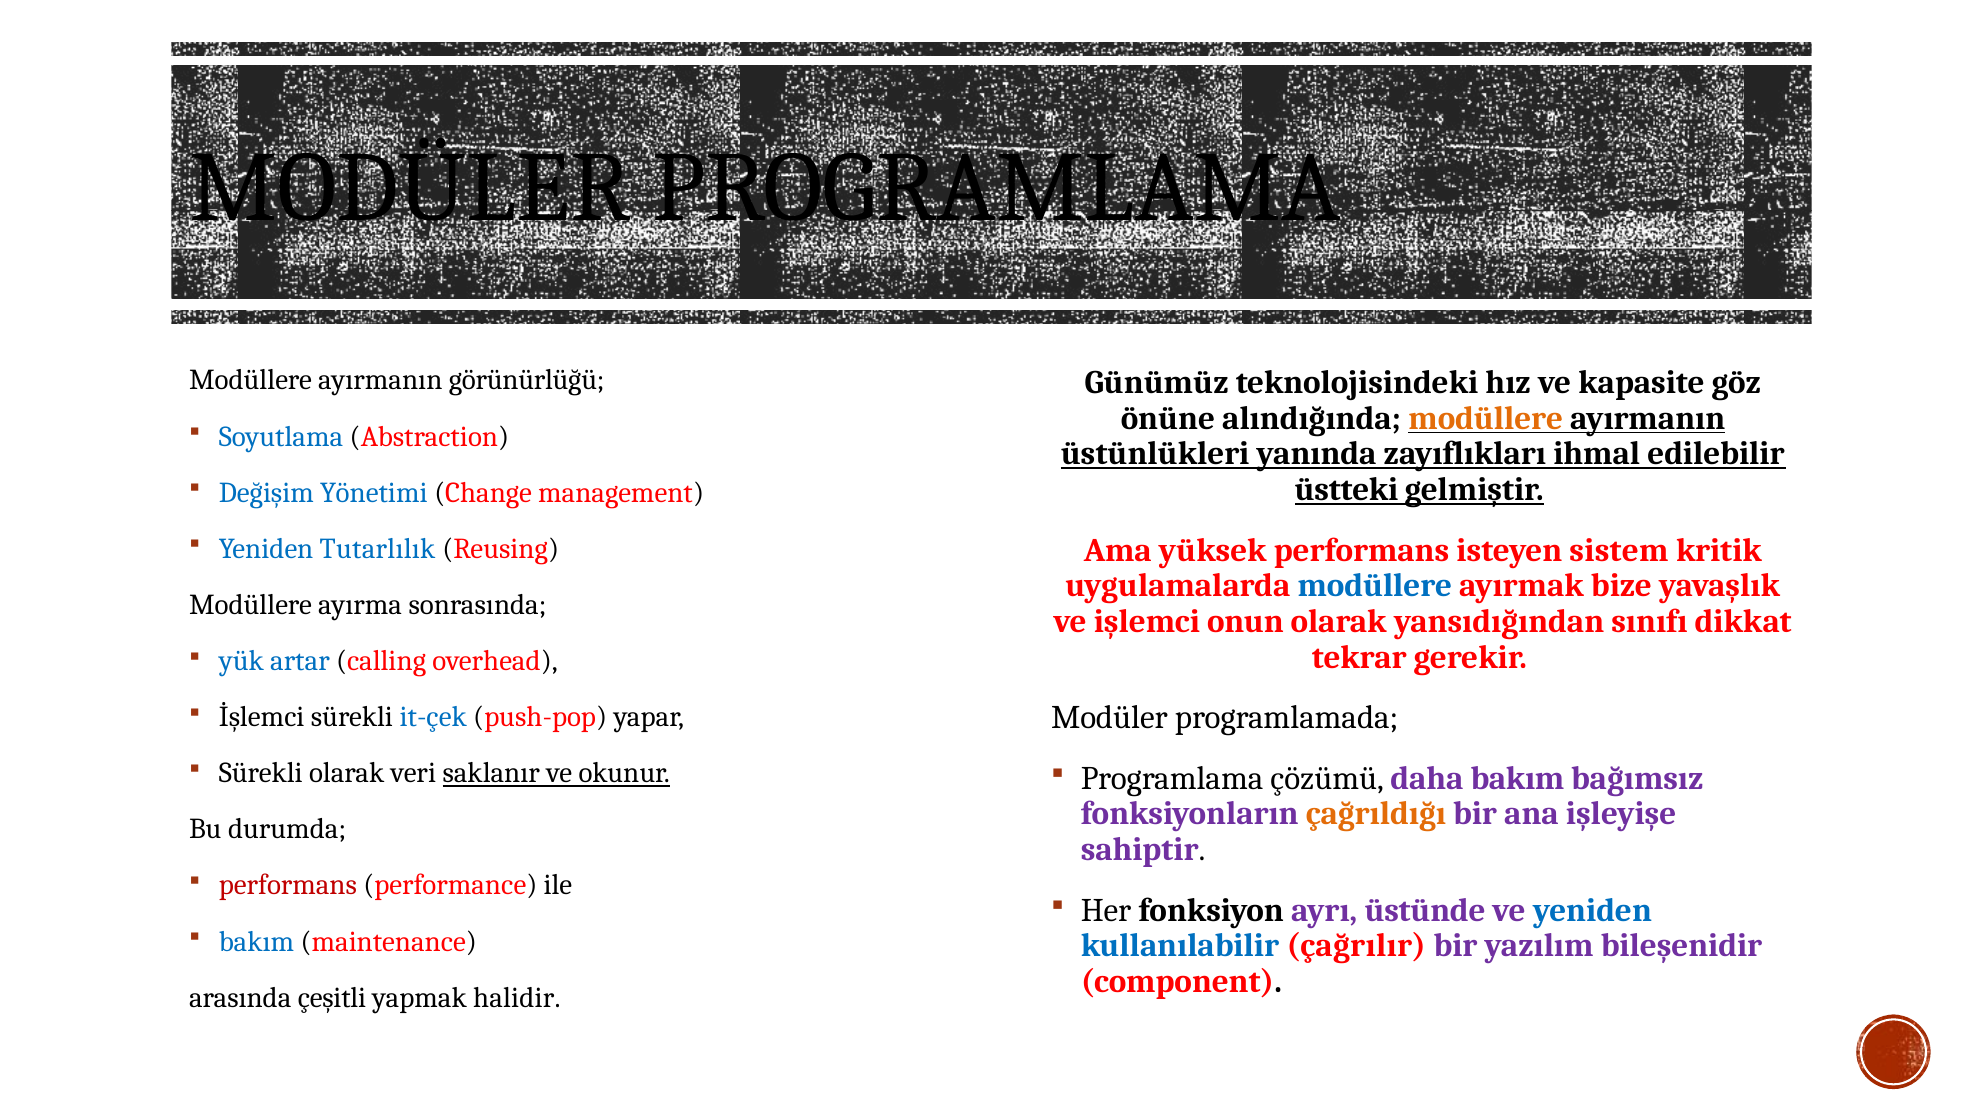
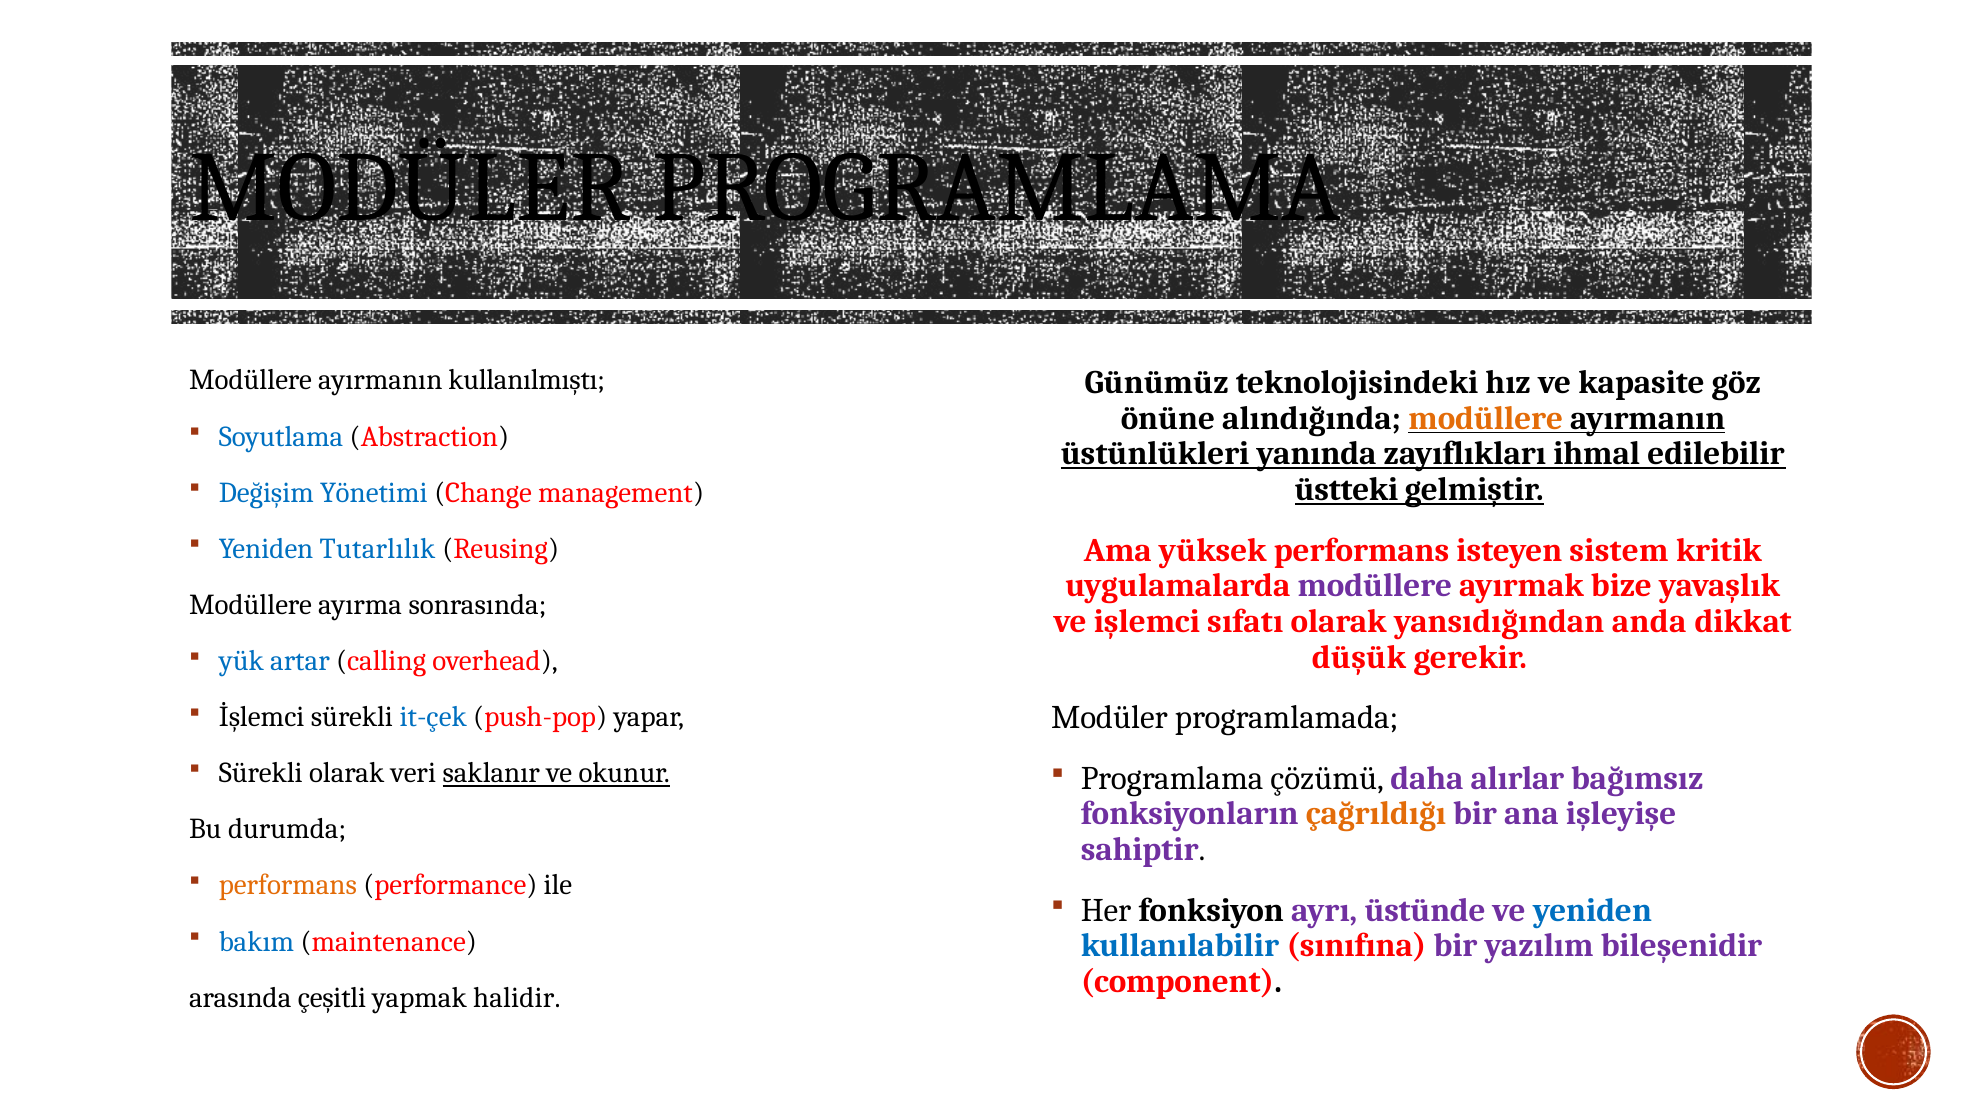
görünürlüğü: görünürlüğü -> kullanılmıştı
modüllere at (1375, 586) colour: blue -> purple
onun: onun -> sıfatı
sınıfı: sınıfı -> anda
tekrar: tekrar -> düşük
daha bakım: bakım -> alırlar
performans at (288, 885) colour: red -> orange
çağrılır: çağrılır -> sınıfına
